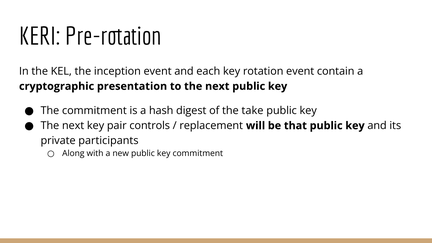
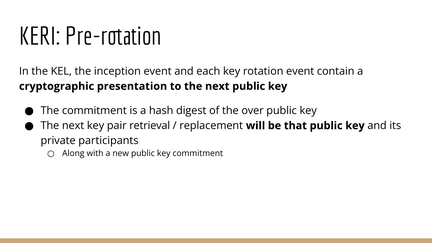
take: take -> over
controls: controls -> retrieval
